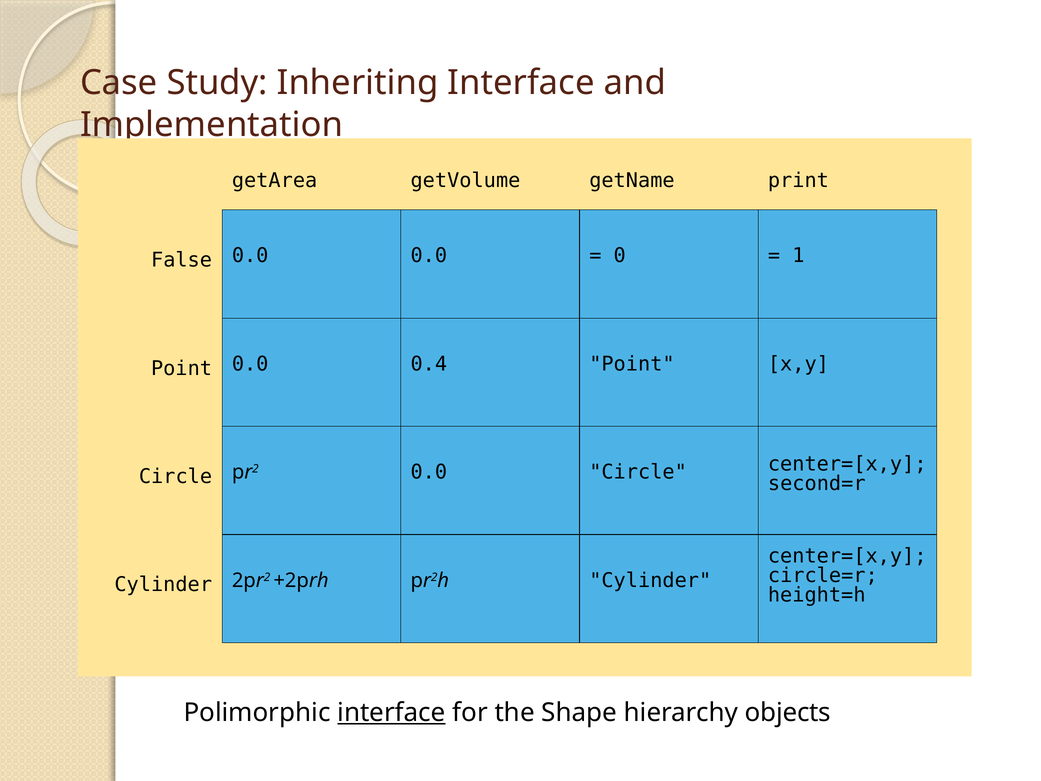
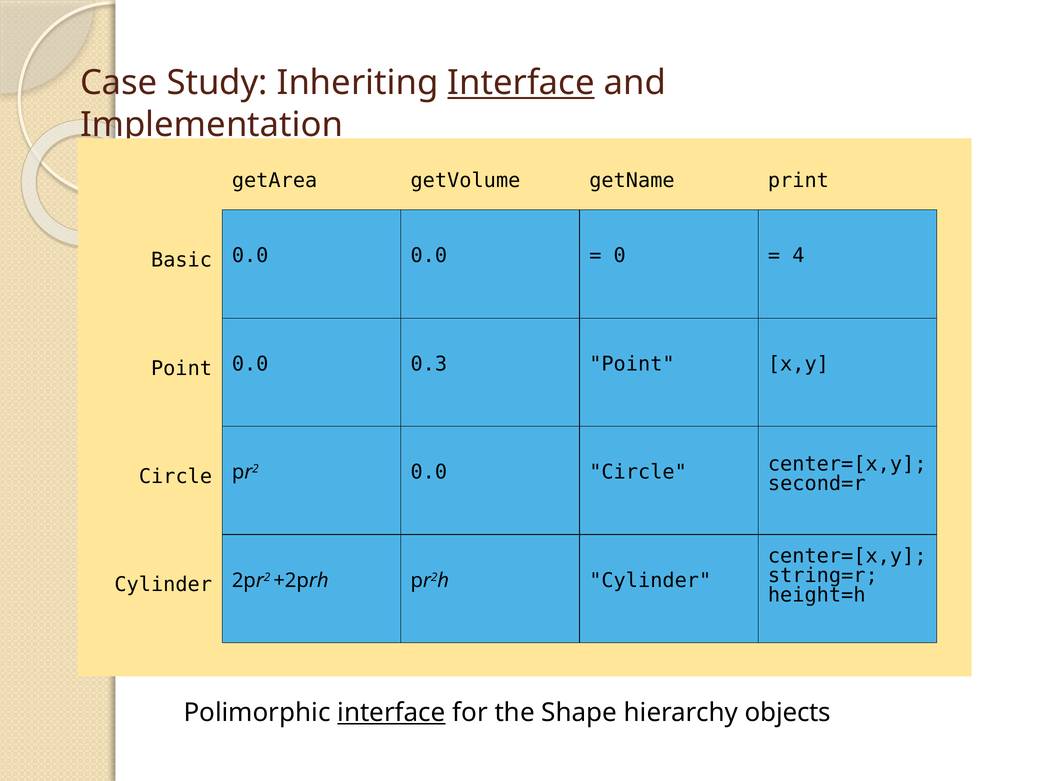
Interface at (521, 83) underline: none -> present
1: 1 -> 4
False: False -> Basic
0.4: 0.4 -> 0.3
circle=r: circle=r -> string=r
